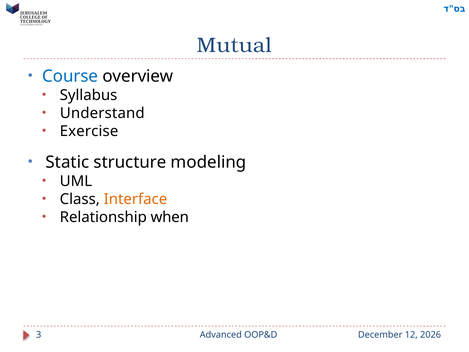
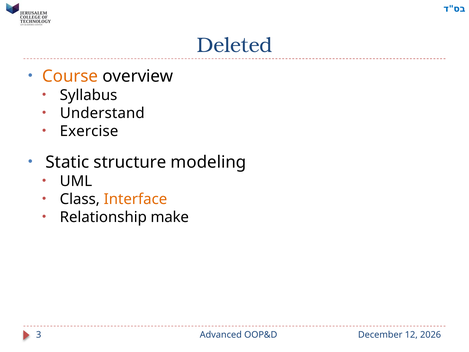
Mutual: Mutual -> Deleted
Course colour: blue -> orange
when: when -> make
